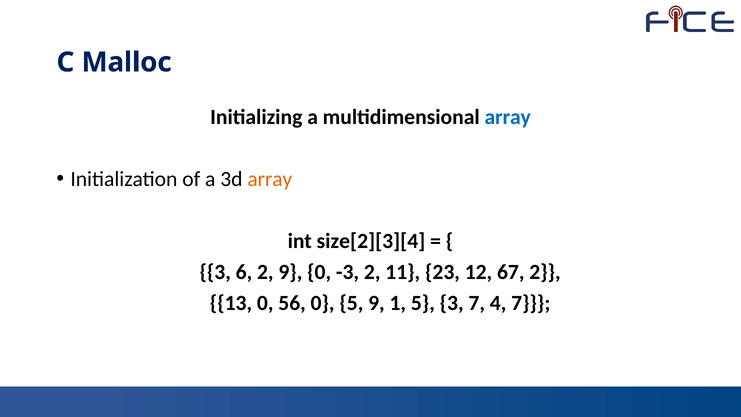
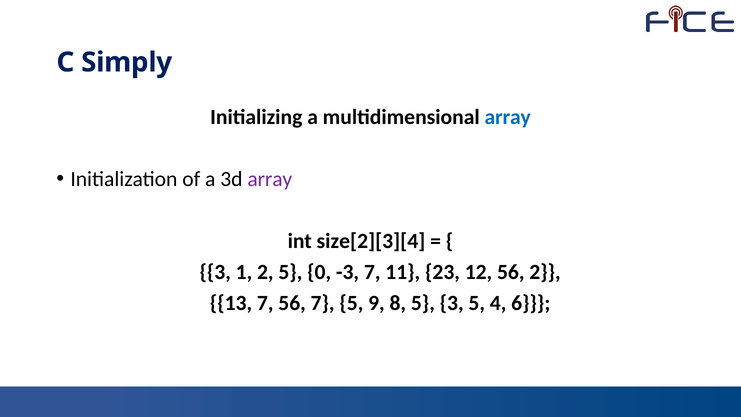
Malloc: Malloc -> Simply
array at (270, 179) colour: orange -> purple
6: 6 -> 1
2 9: 9 -> 5
-3 2: 2 -> 7
12 67: 67 -> 56
13 0: 0 -> 7
56 0: 0 -> 7
1: 1 -> 8
3 7: 7 -> 5
4 7: 7 -> 6
